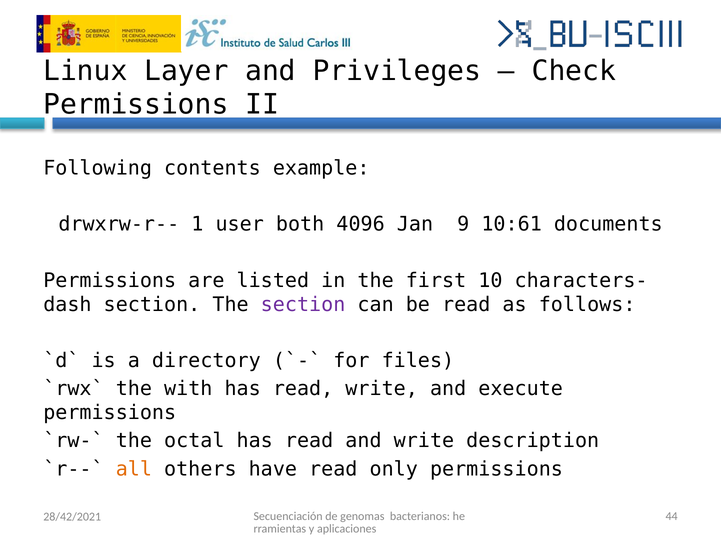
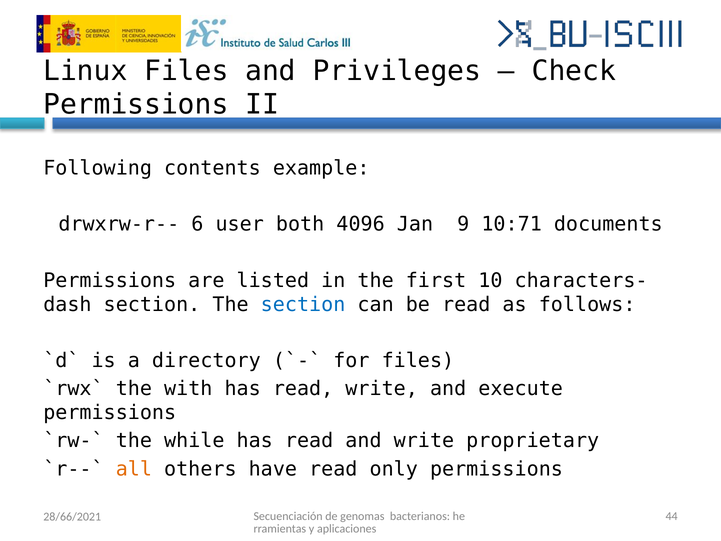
Linux Layer: Layer -> Files
1: 1 -> 6
10:61: 10:61 -> 10:71
section at (303, 304) colour: purple -> blue
octal: octal -> while
description: description -> proprietary
28/42/2021: 28/42/2021 -> 28/66/2021
